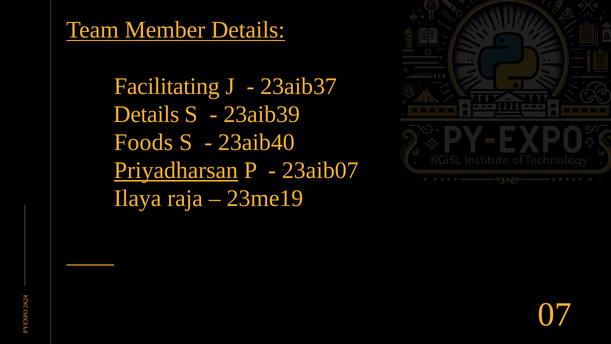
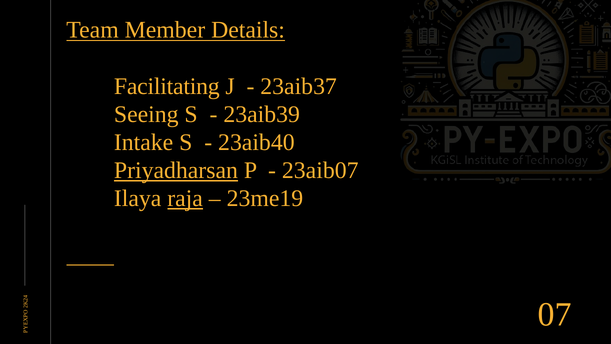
Details at (146, 114): Details -> Seeing
Foods: Foods -> Intake
raja underline: none -> present
